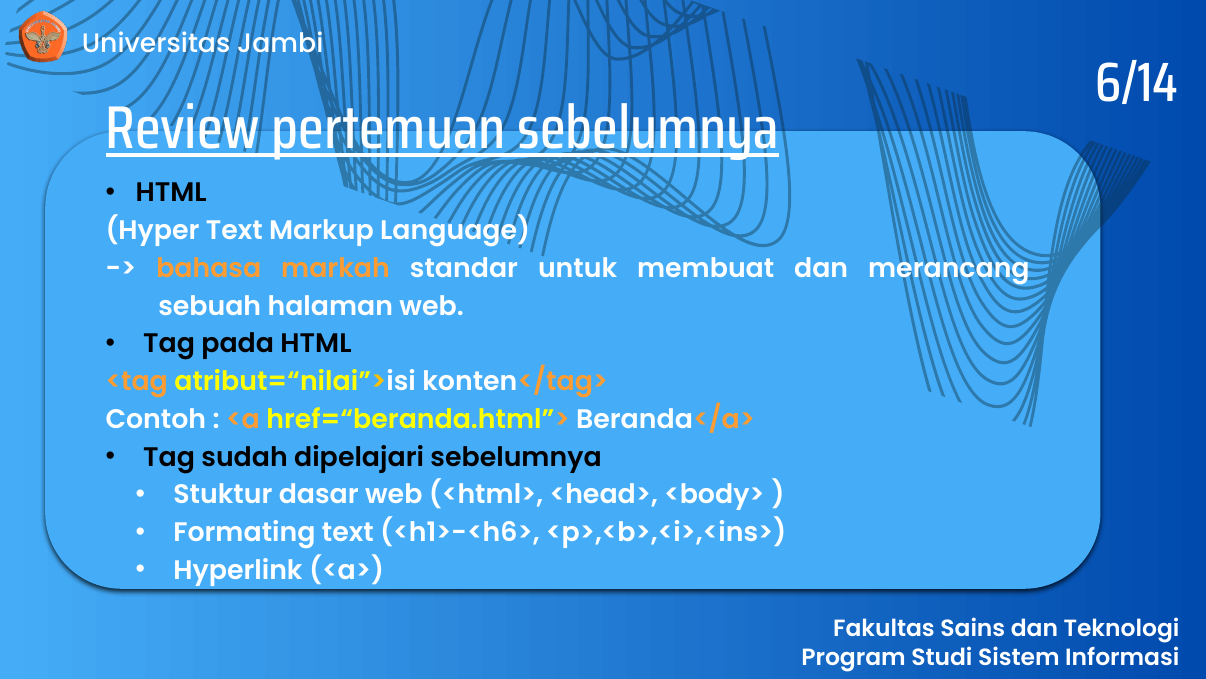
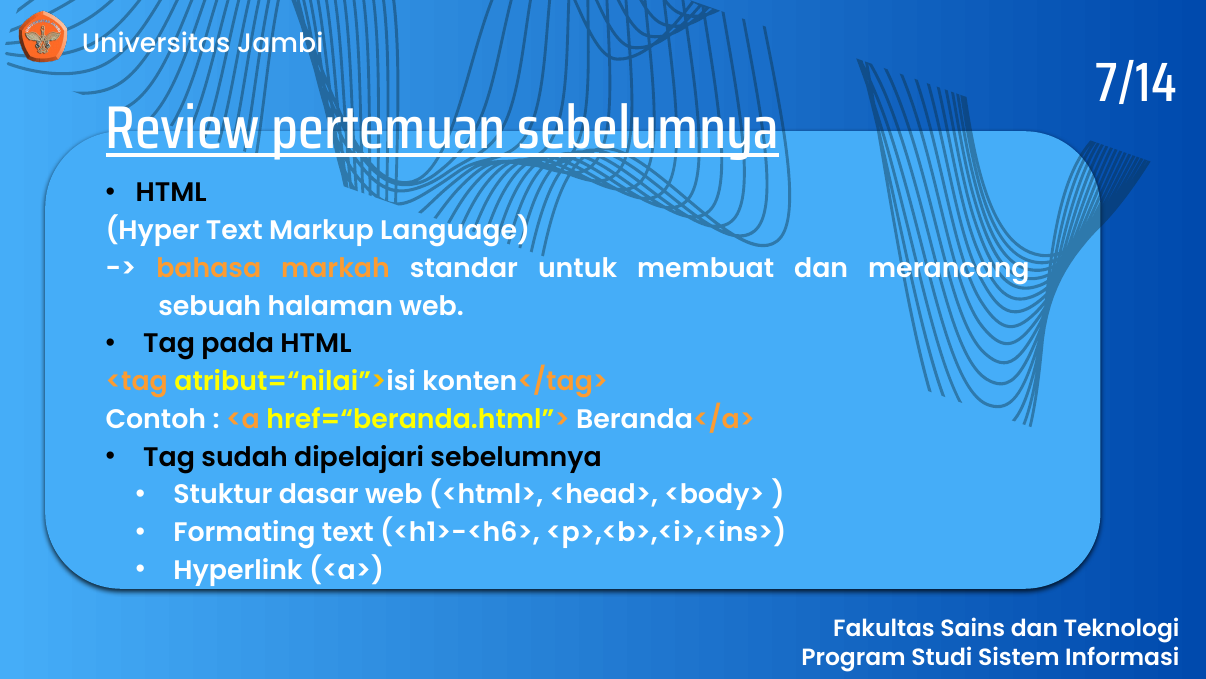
6/14: 6/14 -> 7/14
